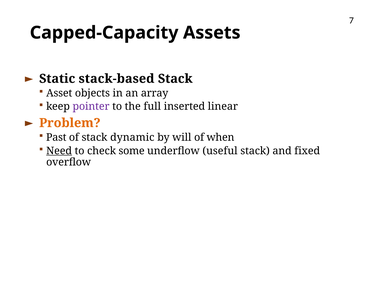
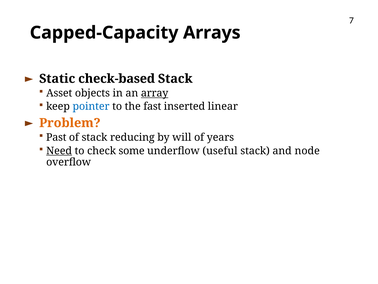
Assets: Assets -> Arrays
stack-based: stack-based -> check-based
array underline: none -> present
pointer colour: purple -> blue
full: full -> fast
dynamic: dynamic -> reducing
when: when -> years
fixed: fixed -> node
